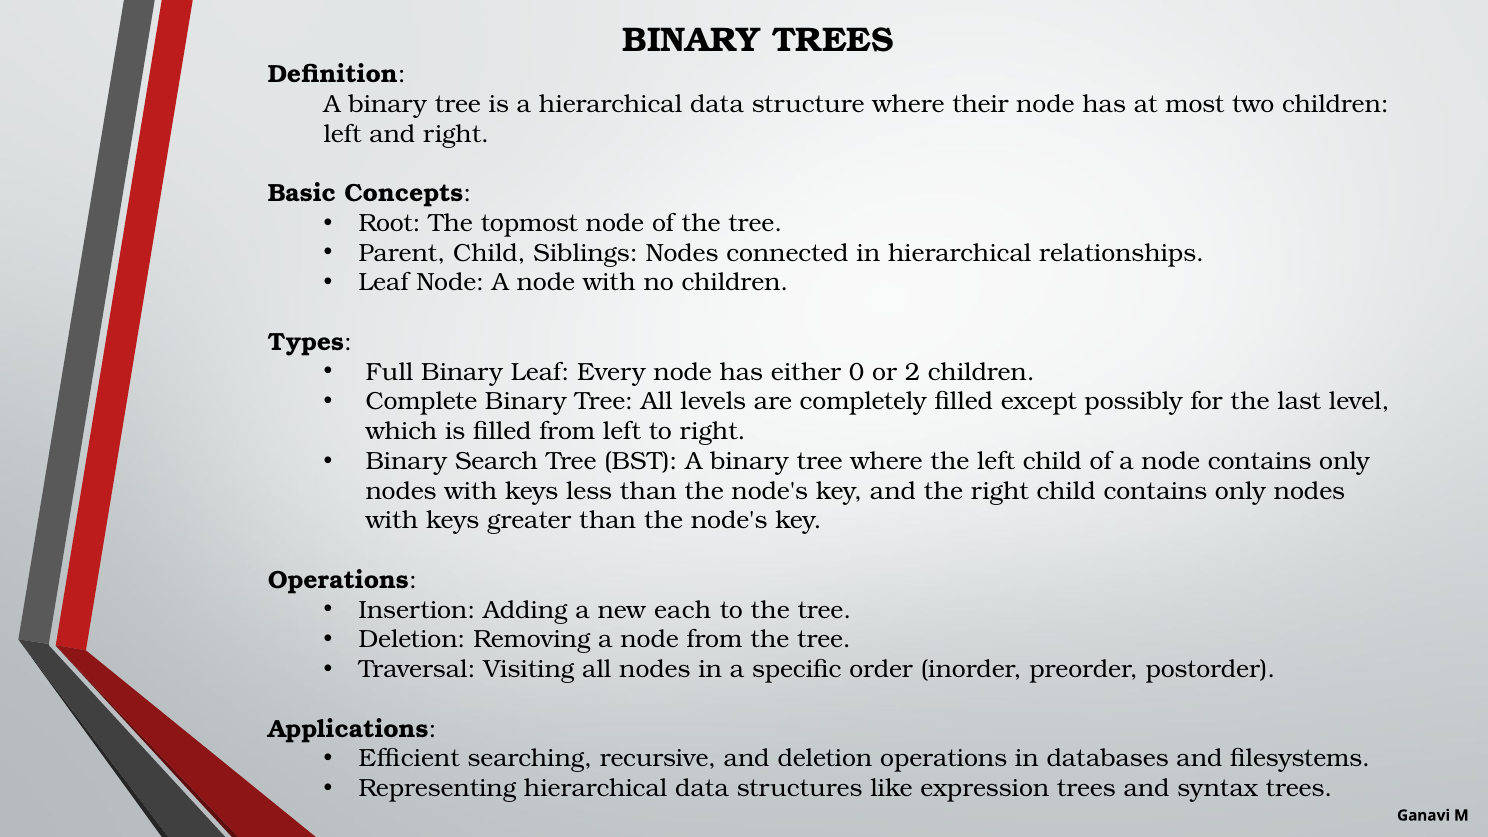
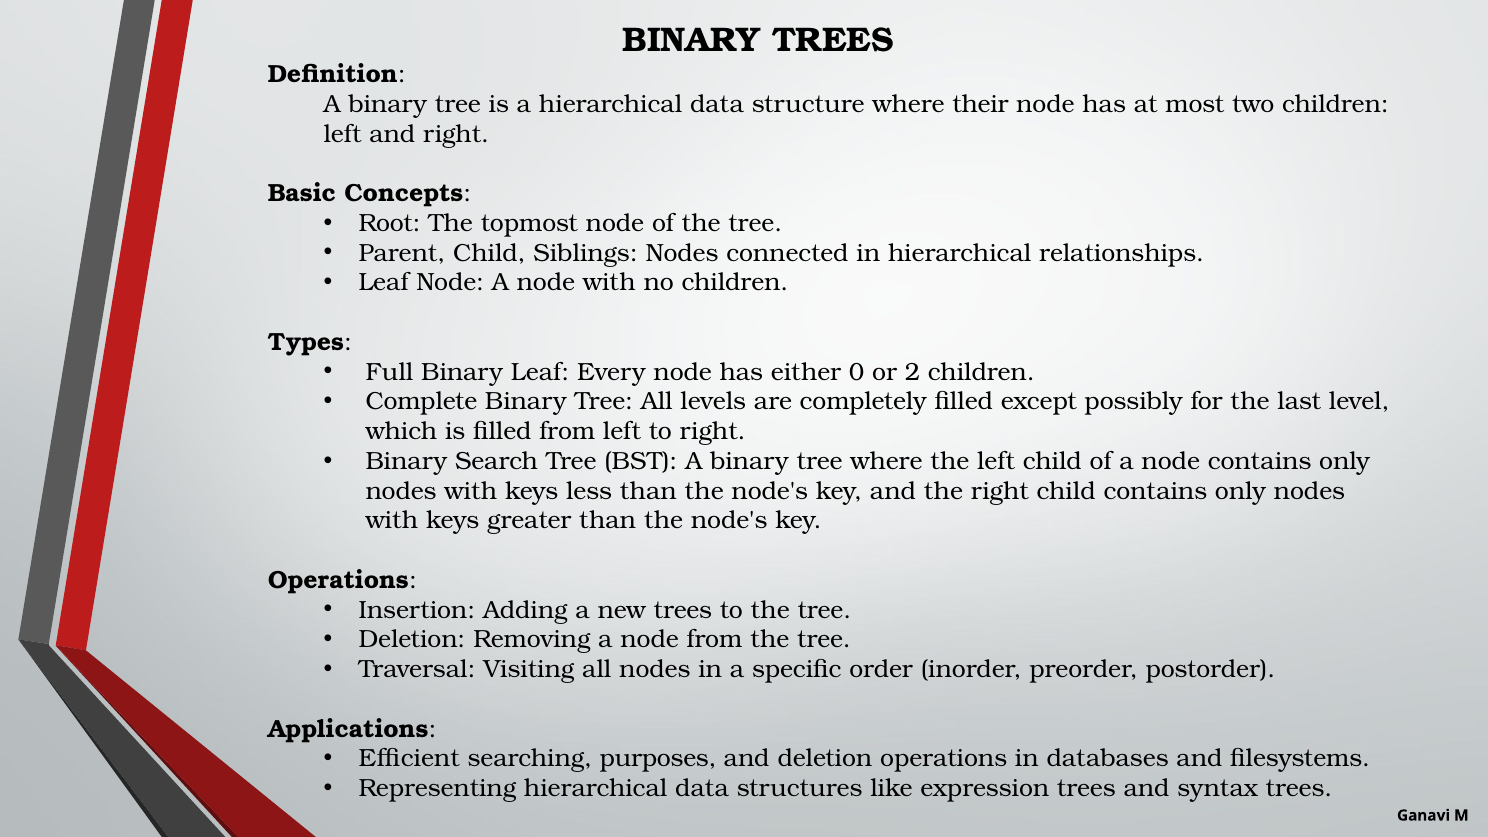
new each: each -> trees
recursive: recursive -> purposes
